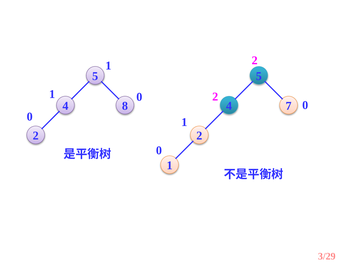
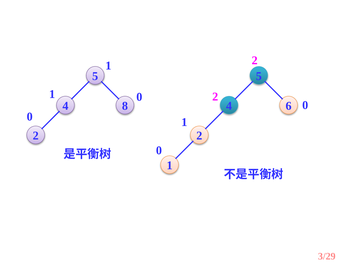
7: 7 -> 6
